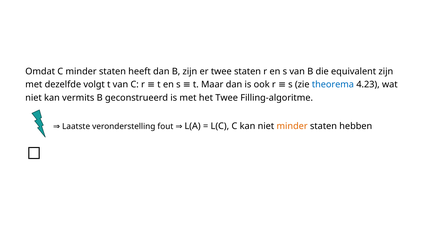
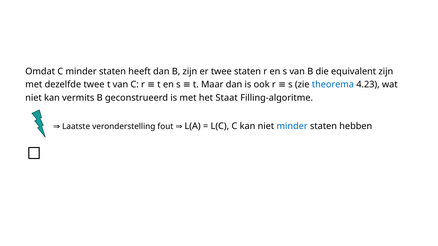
dezelfde volgt: volgt -> twee
het Twee: Twee -> Staat
minder at (292, 126) colour: orange -> blue
